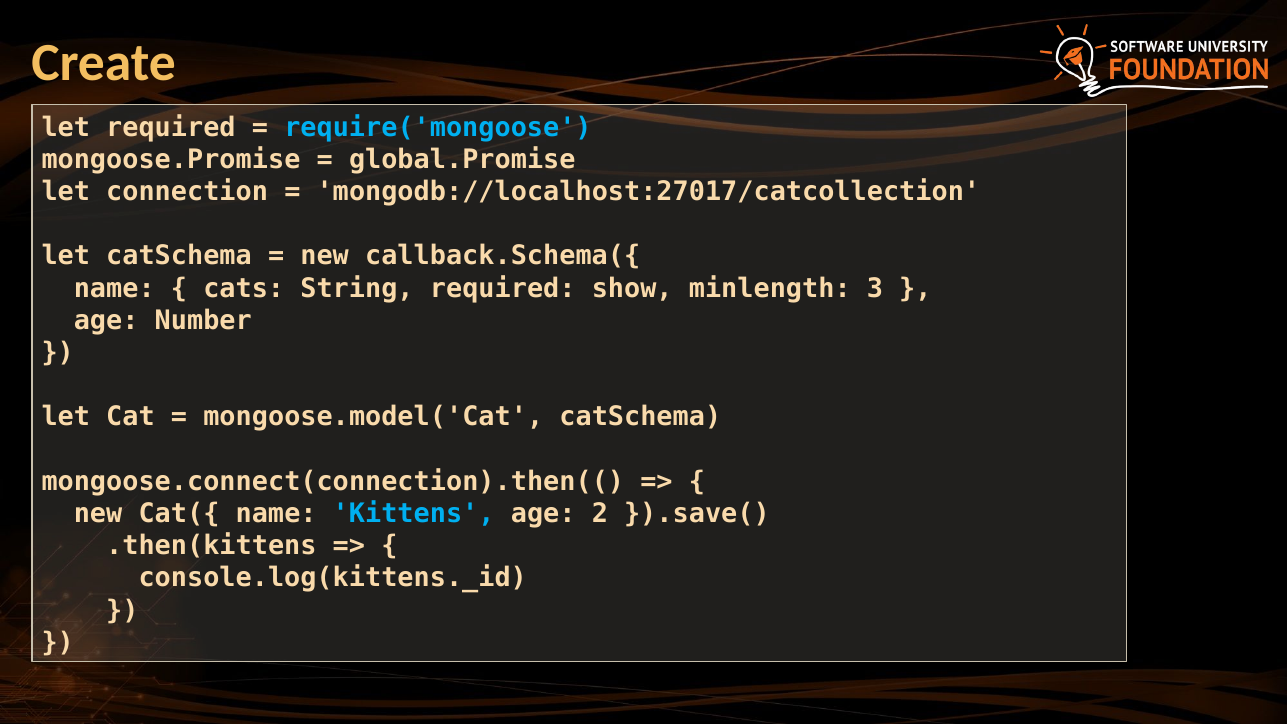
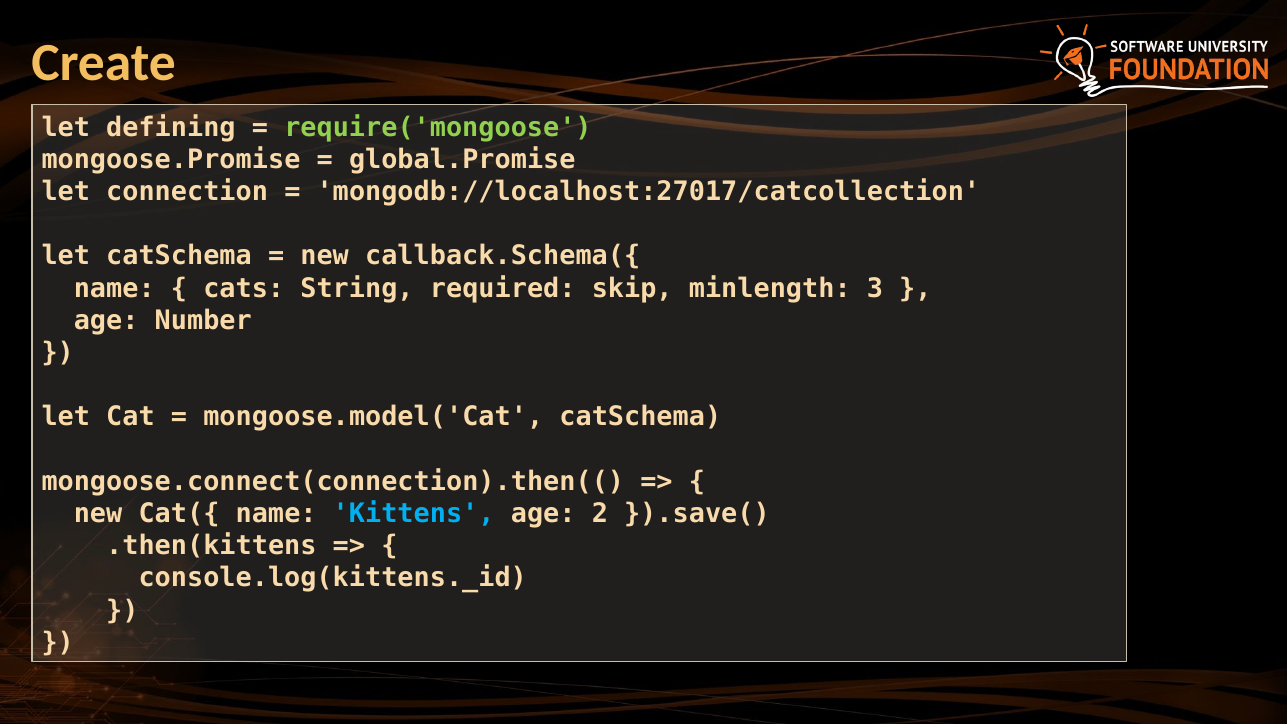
let required: required -> defining
require('mongoose colour: light blue -> light green
show: show -> skip
